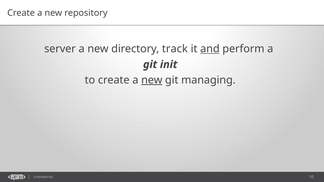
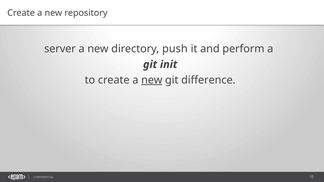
track: track -> push
and underline: present -> none
managing: managing -> difference
